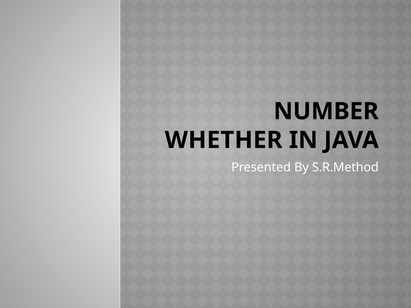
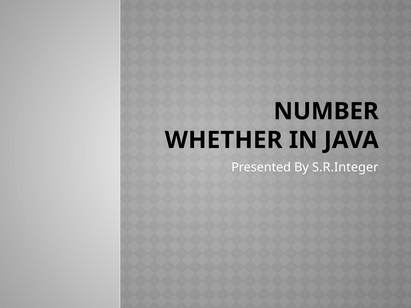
S.R.Method: S.R.Method -> S.R.Integer
